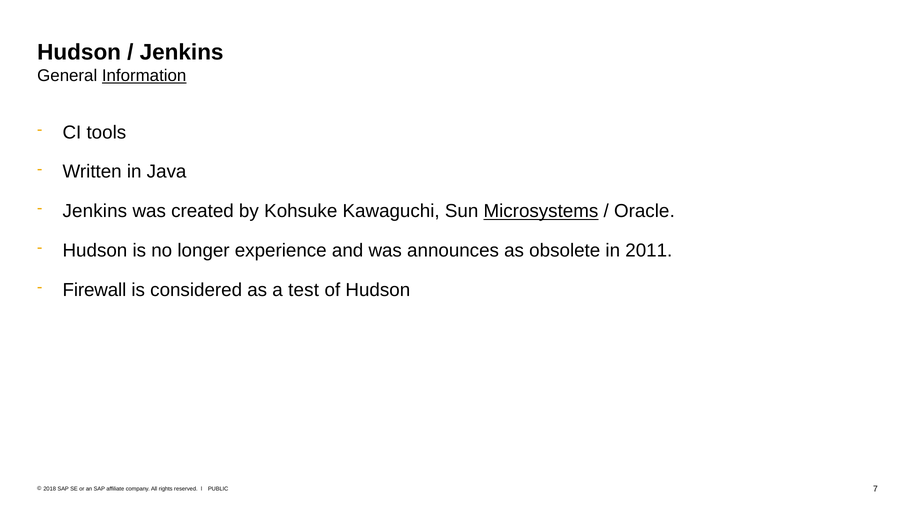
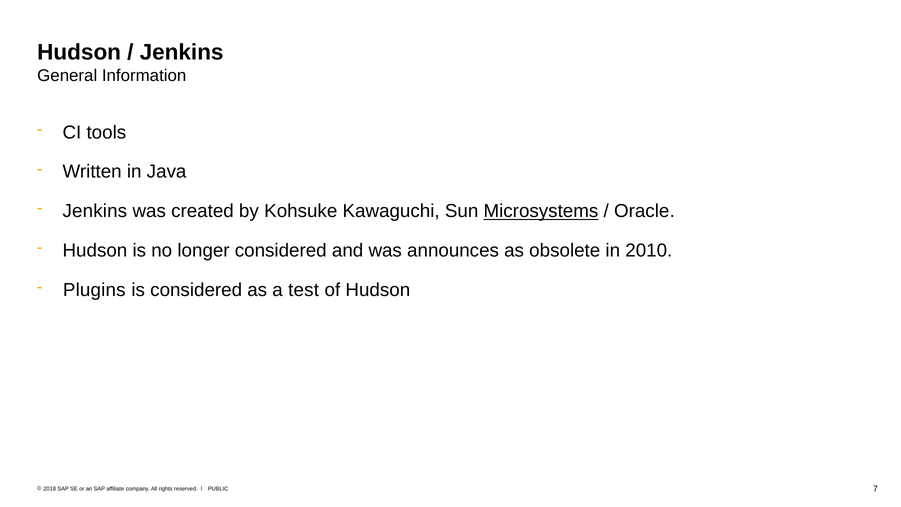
Information underline: present -> none
longer experience: experience -> considered
2011: 2011 -> 2010
Firewall: Firewall -> Plugins
